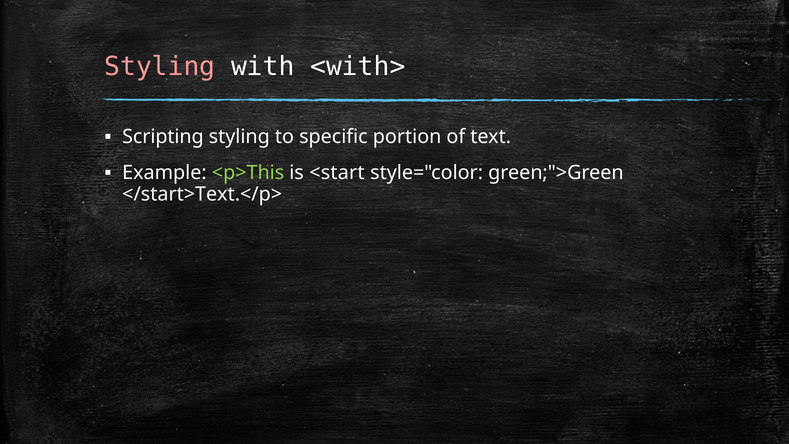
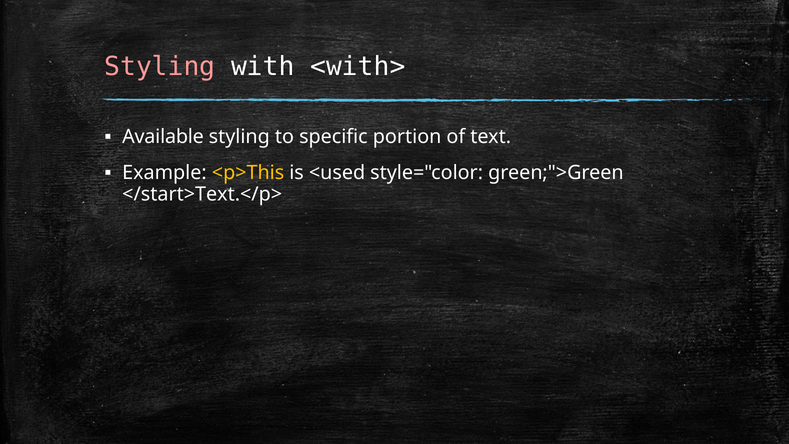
Scripting: Scripting -> Available
<p>This colour: light green -> yellow
<start: <start -> <used
